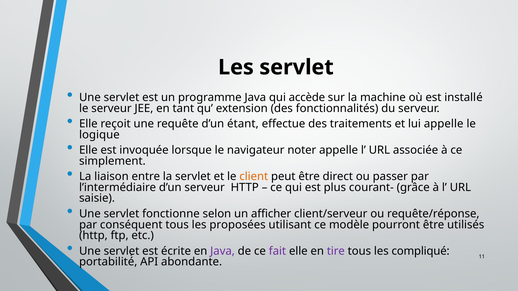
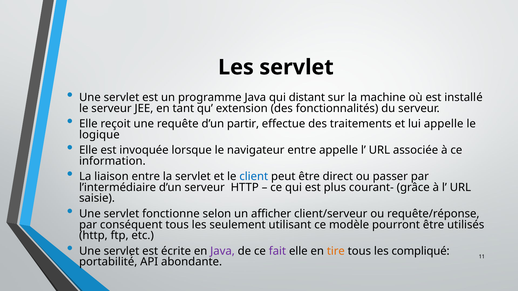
accède: accède -> distant
étant: étant -> partir
navigateur noter: noter -> entre
simplement: simplement -> information
client colour: orange -> blue
proposées: proposées -> seulement
tire colour: purple -> orange
